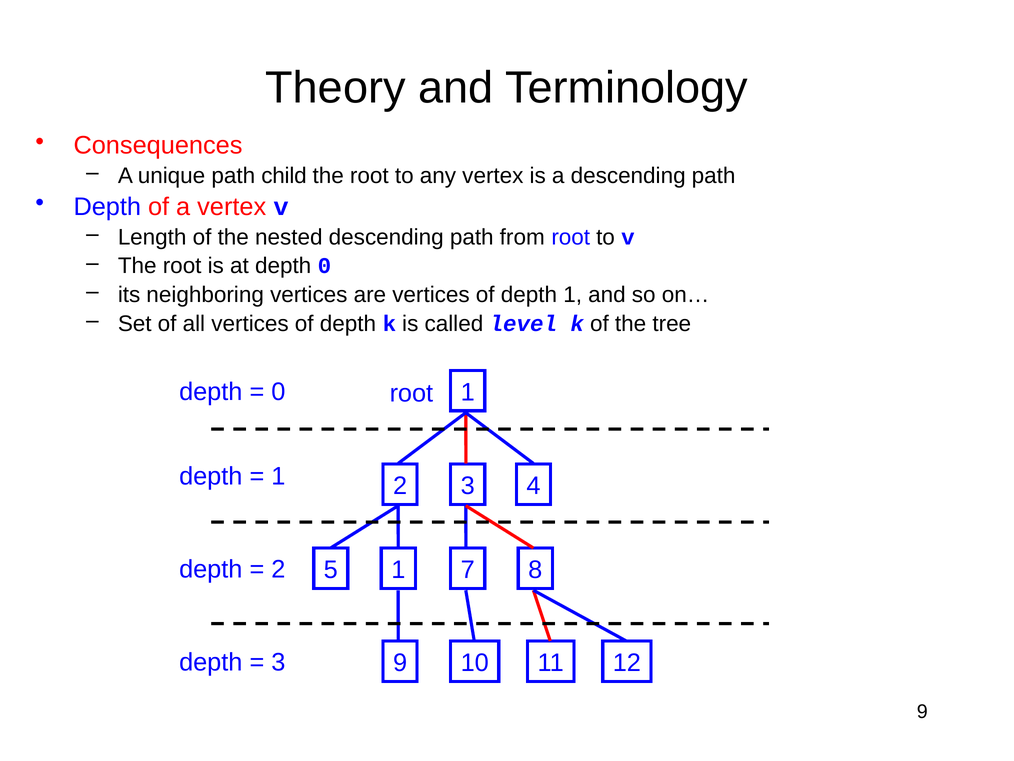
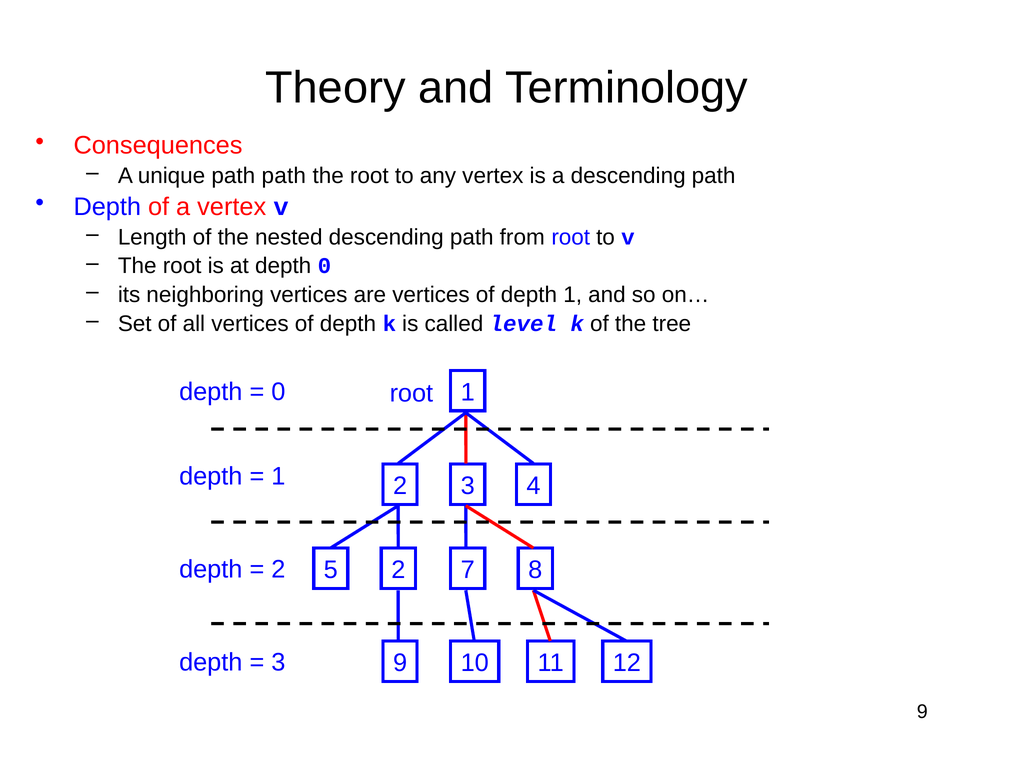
path child: child -> path
5 1: 1 -> 2
